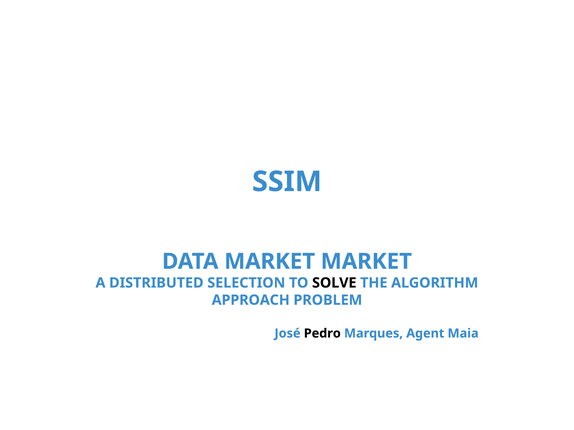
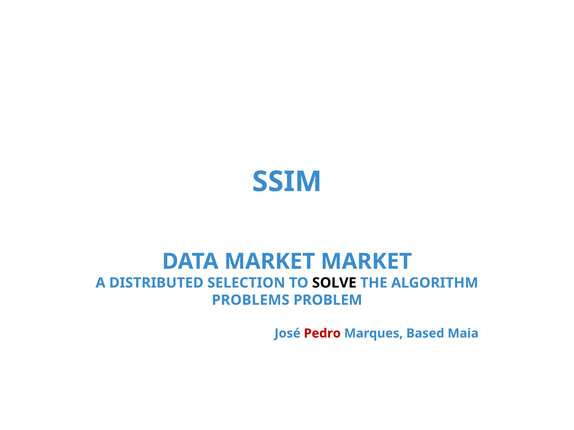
APPROACH: APPROACH -> PROBLEMS
Pedro colour: black -> red
Agent: Agent -> Based
